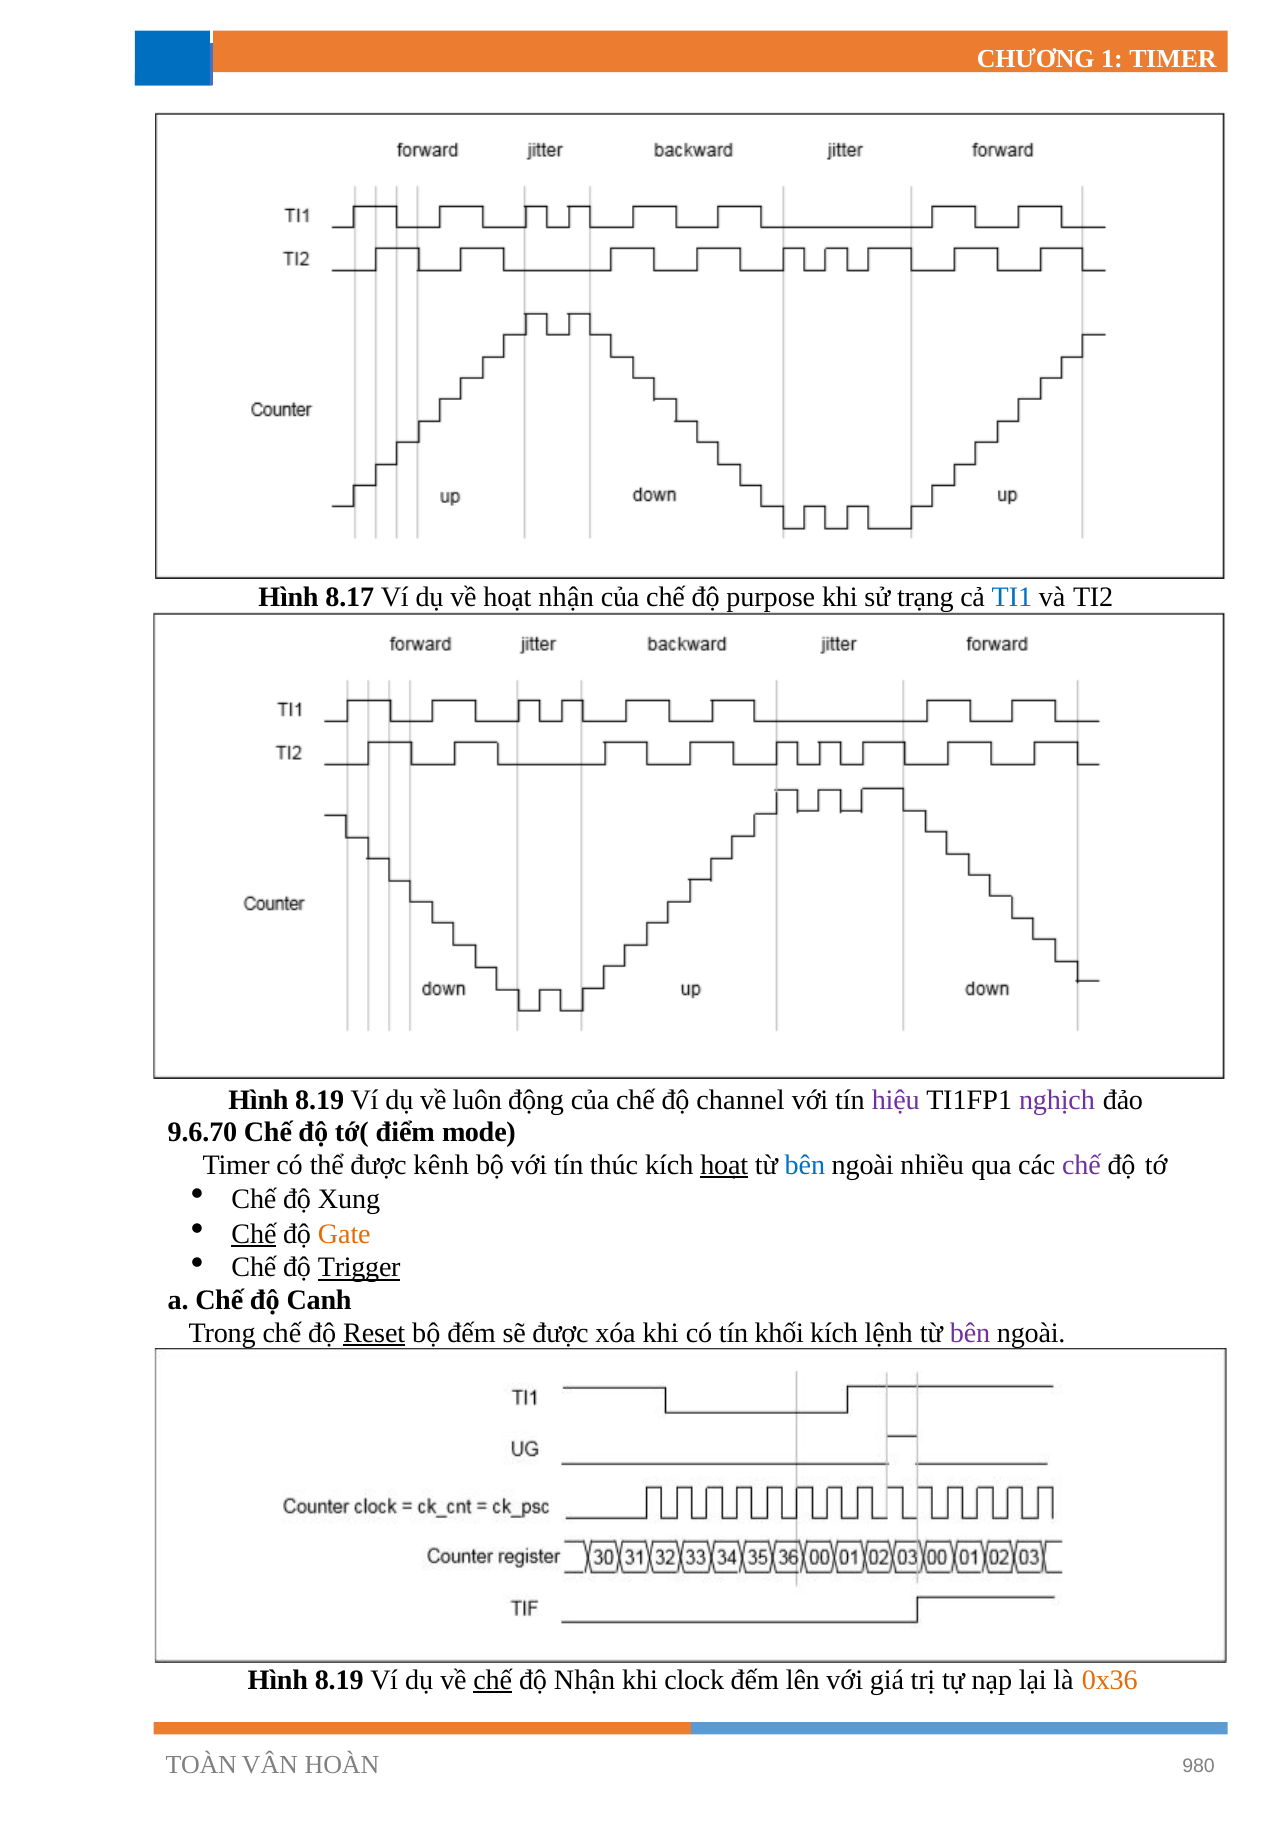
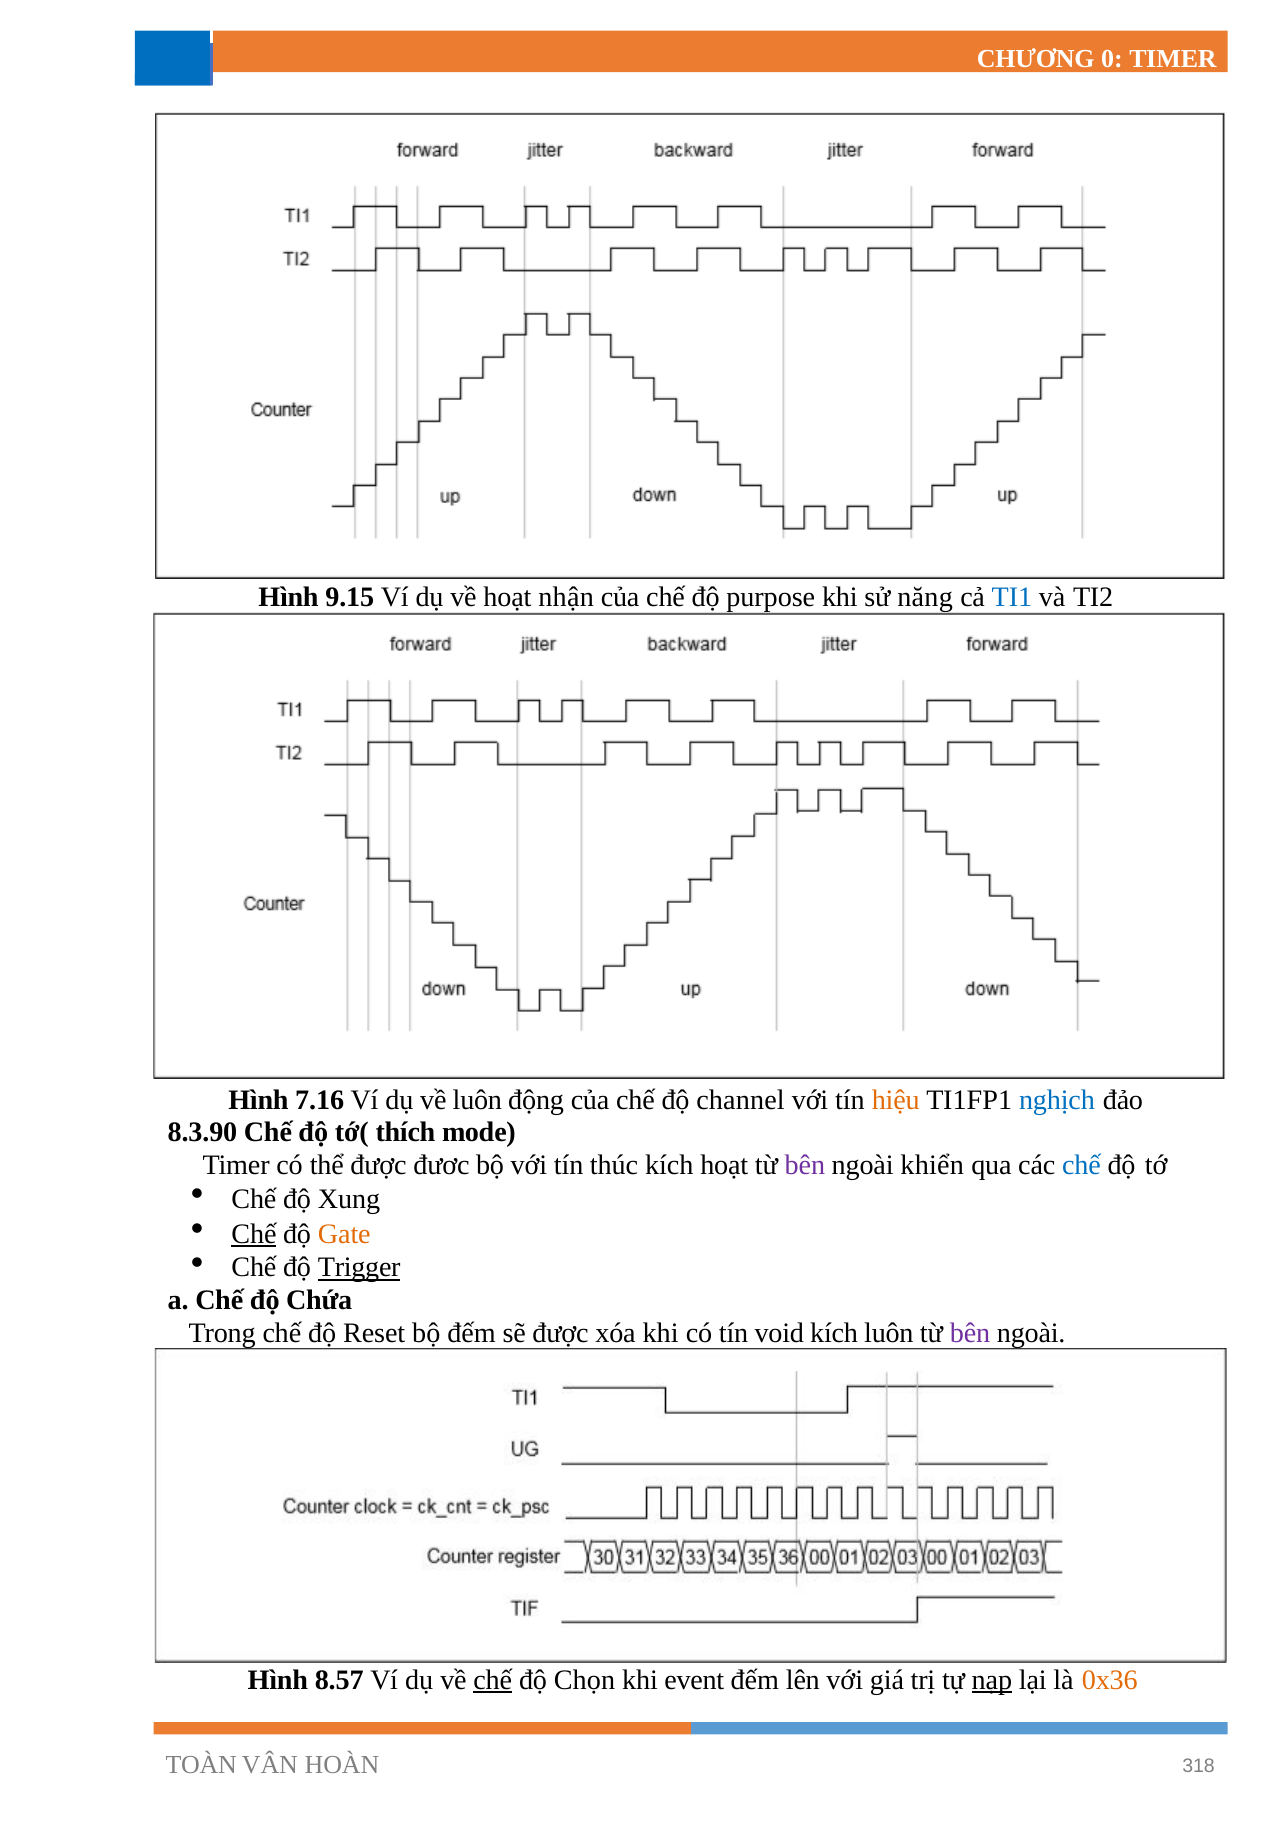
1: 1 -> 0
8.17: 8.17 -> 9.15
trạng: trạng -> năng
8.19 at (320, 1100): 8.19 -> 7.16
hiệu colour: purple -> orange
nghịch colour: purple -> blue
9.6.70: 9.6.70 -> 8.3.90
điểm: điểm -> thích
kênh: kênh -> đươc
hoạt at (724, 1165) underline: present -> none
bên at (805, 1165) colour: blue -> purple
nhiều: nhiều -> khiển
chế at (1081, 1165) colour: purple -> blue
Canh: Canh -> Chứa
Reset underline: present -> none
khối: khối -> void
kích lệnh: lệnh -> luôn
8.19 at (339, 1680): 8.19 -> 8.57
độ Nhận: Nhận -> Chọn
clock: clock -> event
nạp underline: none -> present
980: 980 -> 318
